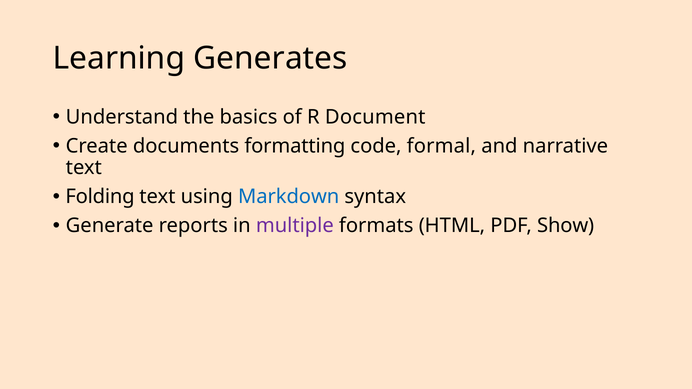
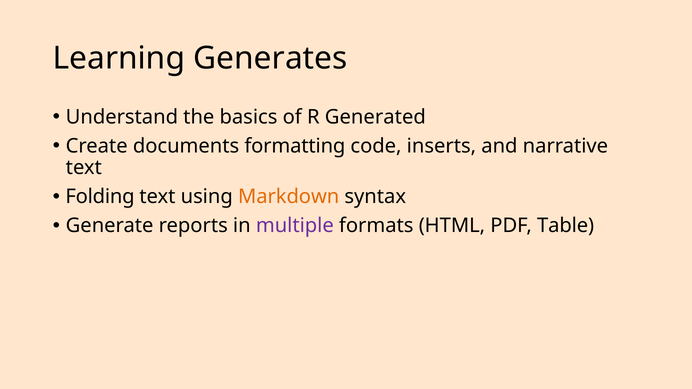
Document: Document -> Generated
formal: formal -> inserts
Markdown colour: blue -> orange
Show: Show -> Table
